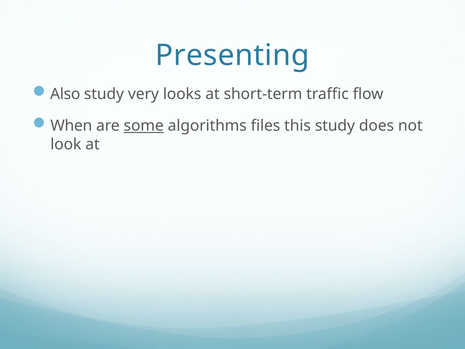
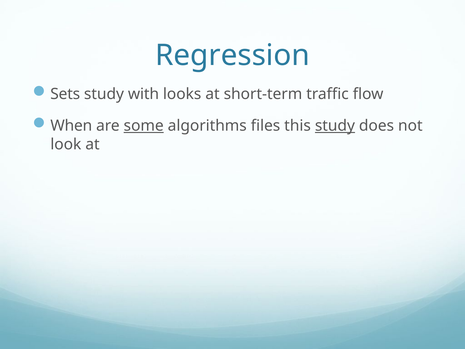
Presenting: Presenting -> Regression
Also: Also -> Sets
very: very -> with
study at (335, 126) underline: none -> present
